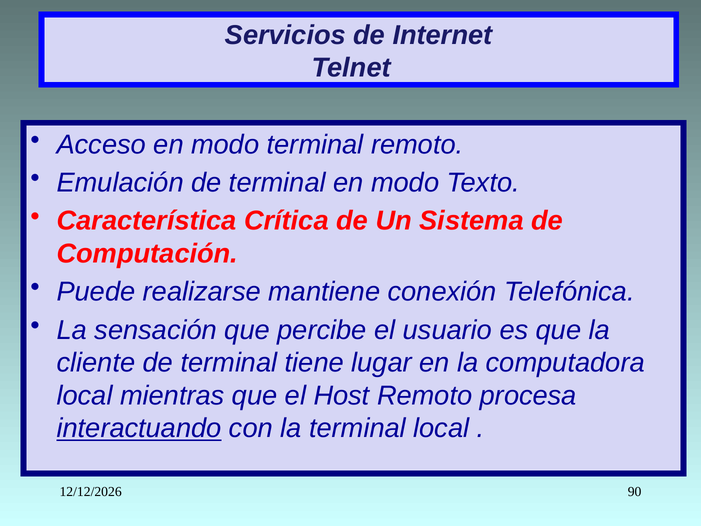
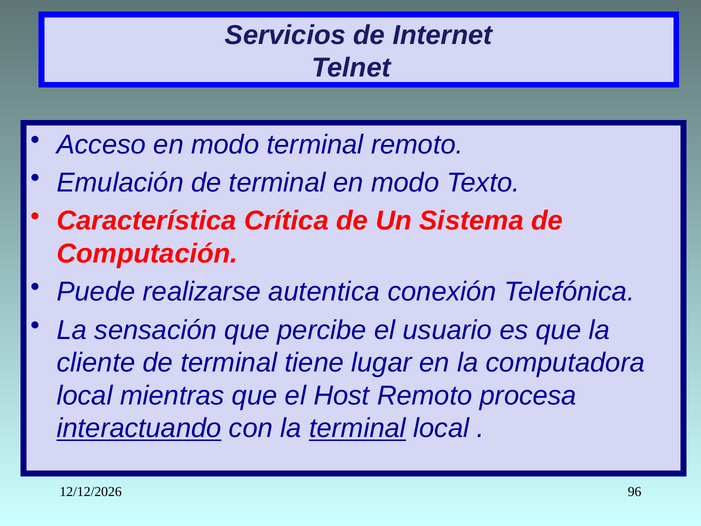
mantiene: mantiene -> autentica
terminal at (358, 428) underline: none -> present
90: 90 -> 96
